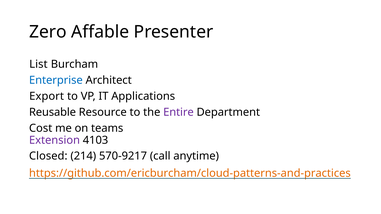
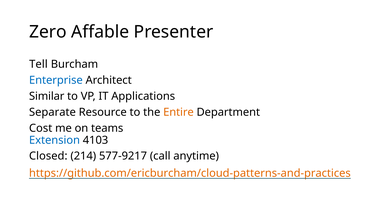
List: List -> Tell
Export: Export -> Similar
Reusable: Reusable -> Separate
Entire colour: purple -> orange
Extension colour: purple -> blue
570-9217: 570-9217 -> 577-9217
